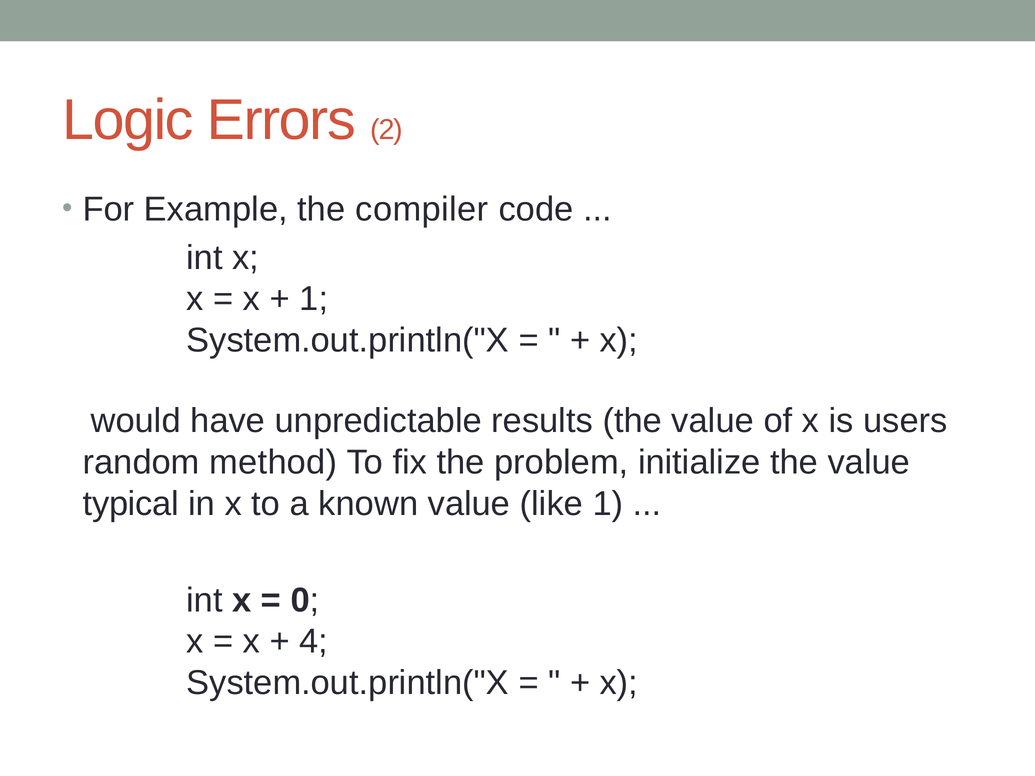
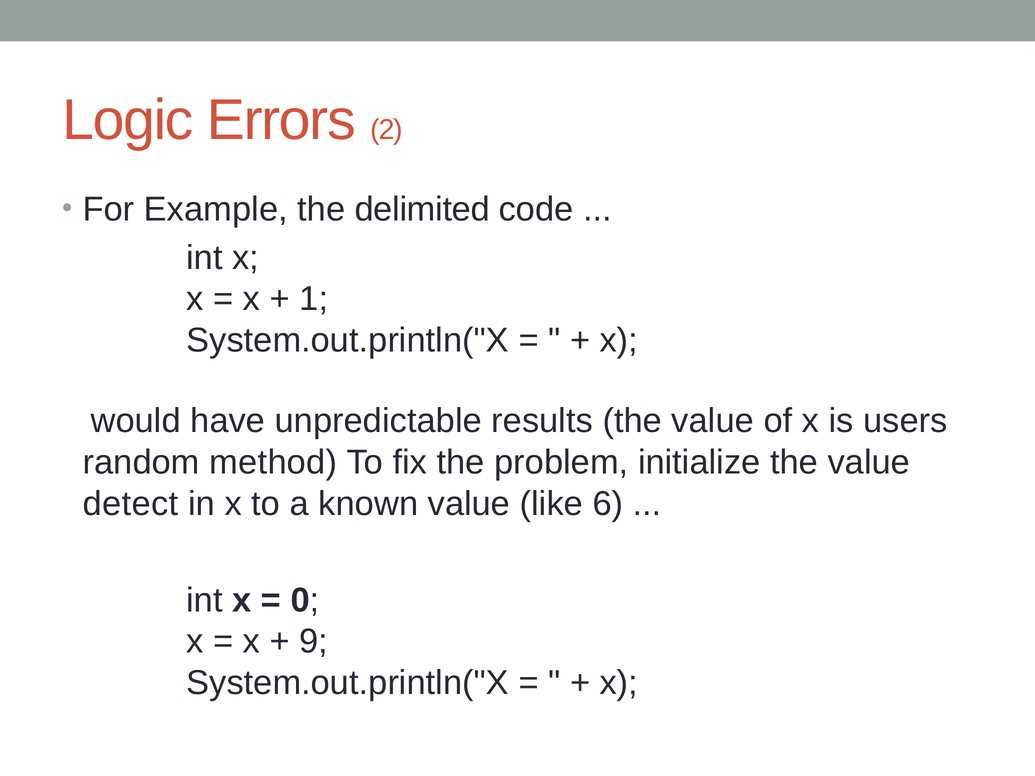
compiler: compiler -> delimited
typical: typical -> detect
like 1: 1 -> 6
4: 4 -> 9
